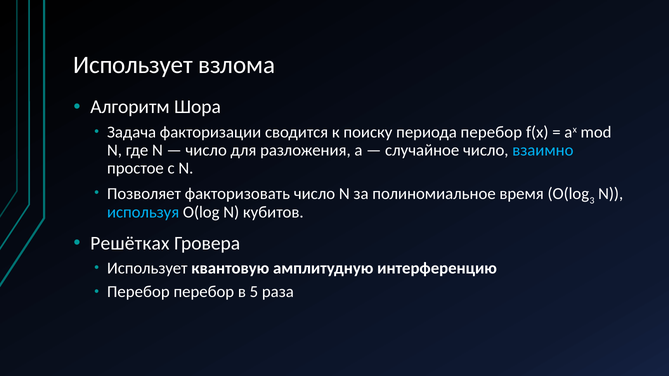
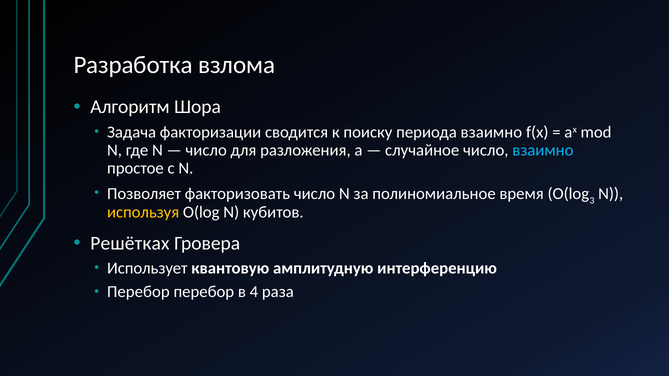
Использует at (133, 65): Использует -> Разработка
периода перебор: перебор -> взаимно
используя colour: light blue -> yellow
5: 5 -> 4
